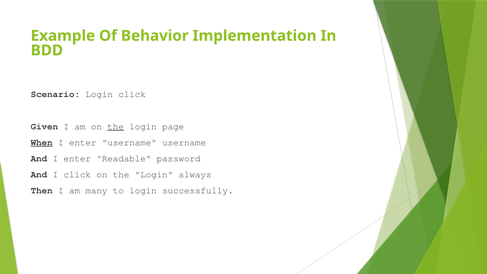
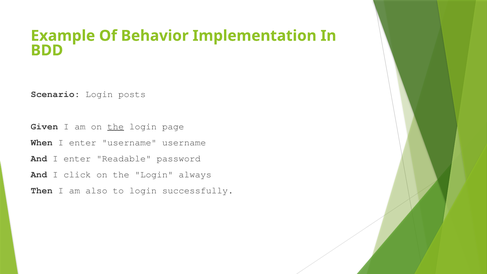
Login click: click -> posts
When underline: present -> none
many: many -> also
